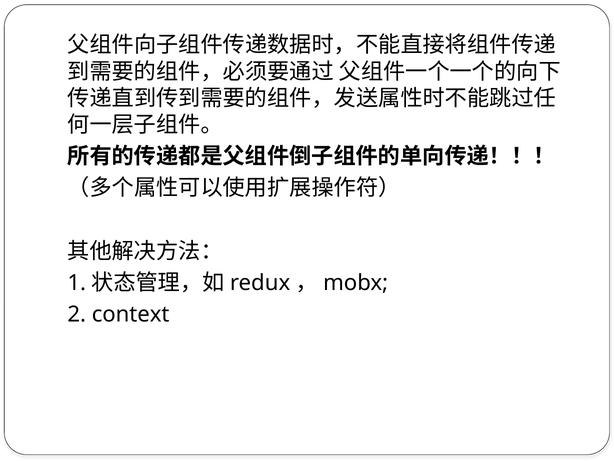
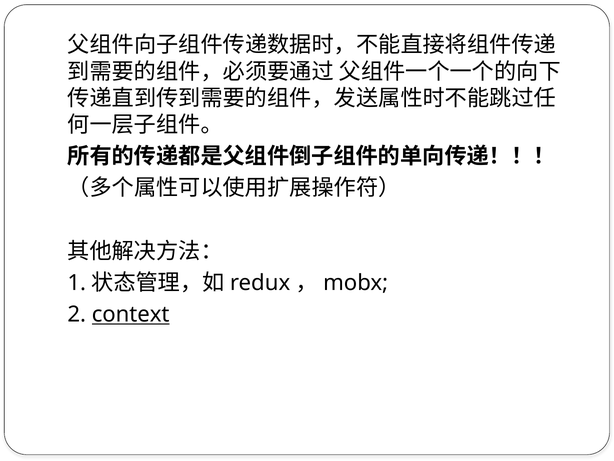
context underline: none -> present
